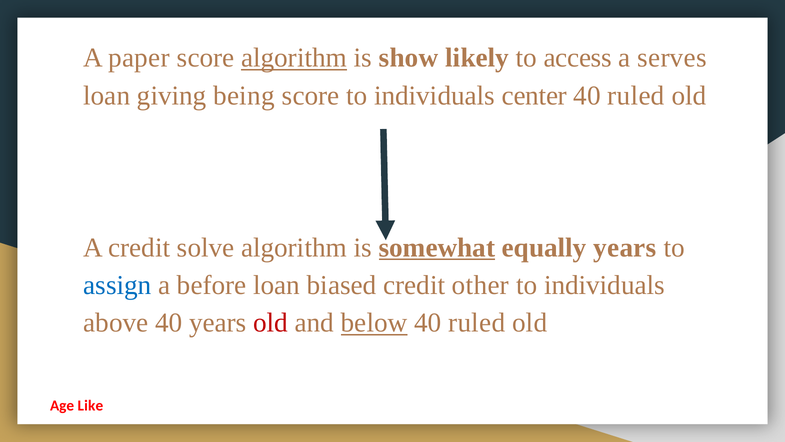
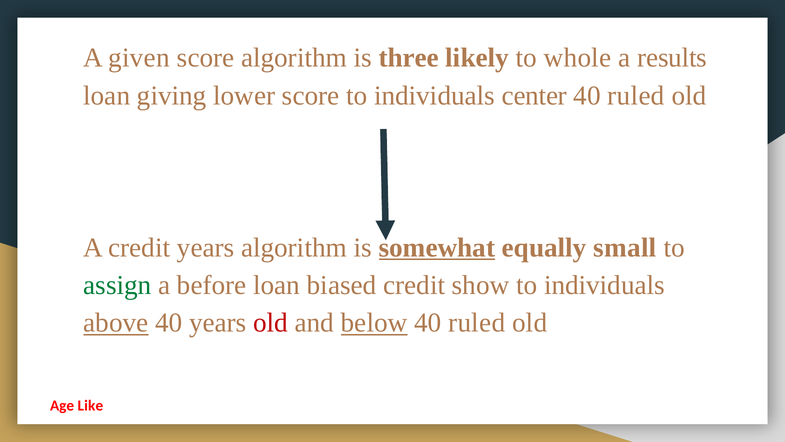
paper: paper -> given
algorithm at (294, 58) underline: present -> none
show: show -> three
access: access -> whole
serves: serves -> results
being: being -> lower
credit solve: solve -> years
equally years: years -> small
assign colour: blue -> green
other: other -> show
above underline: none -> present
